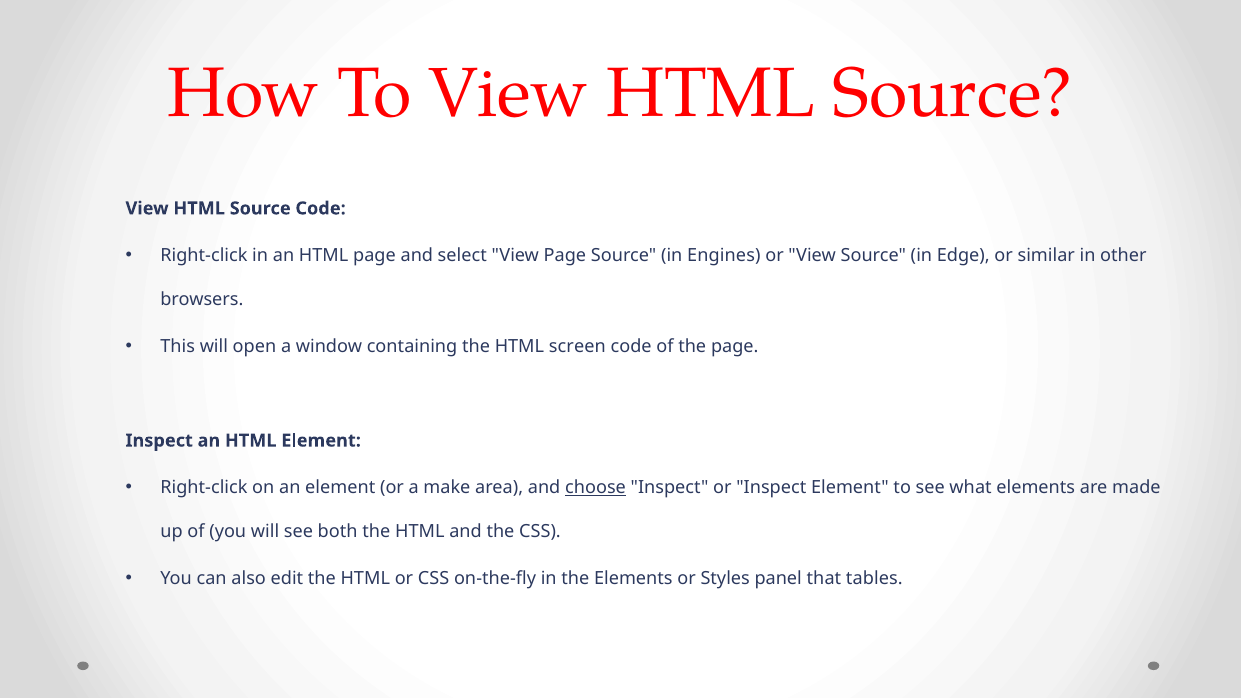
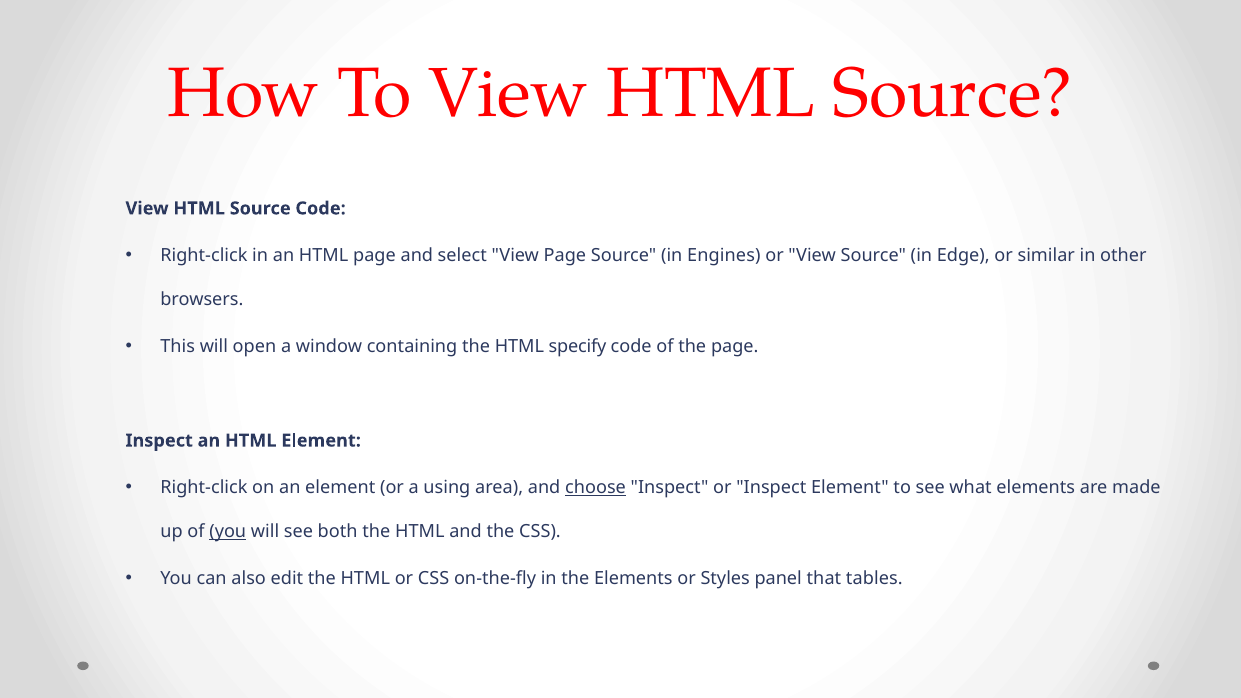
screen: screen -> specify
make: make -> using
you at (228, 531) underline: none -> present
